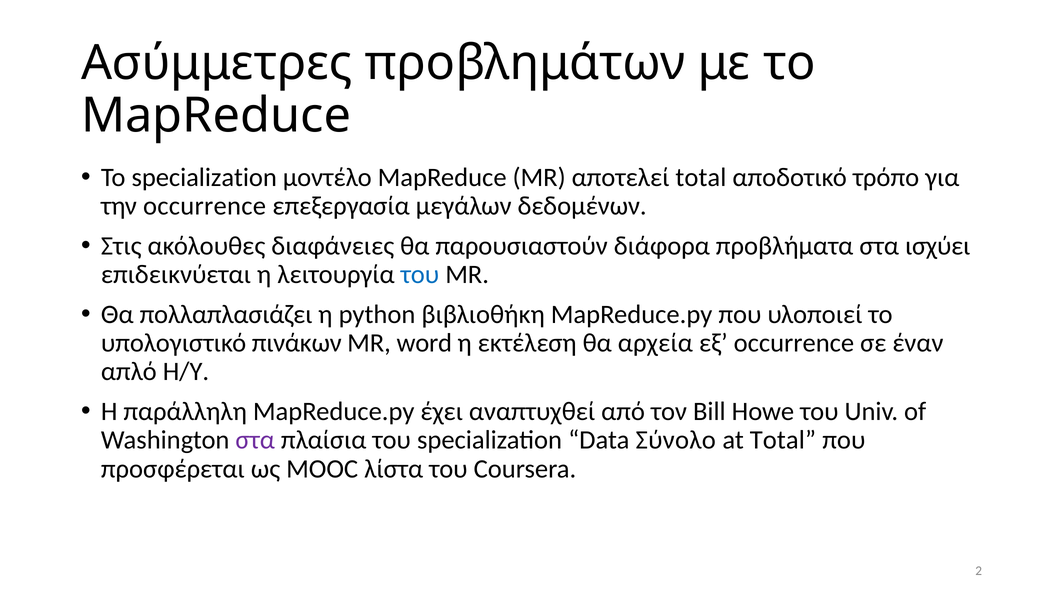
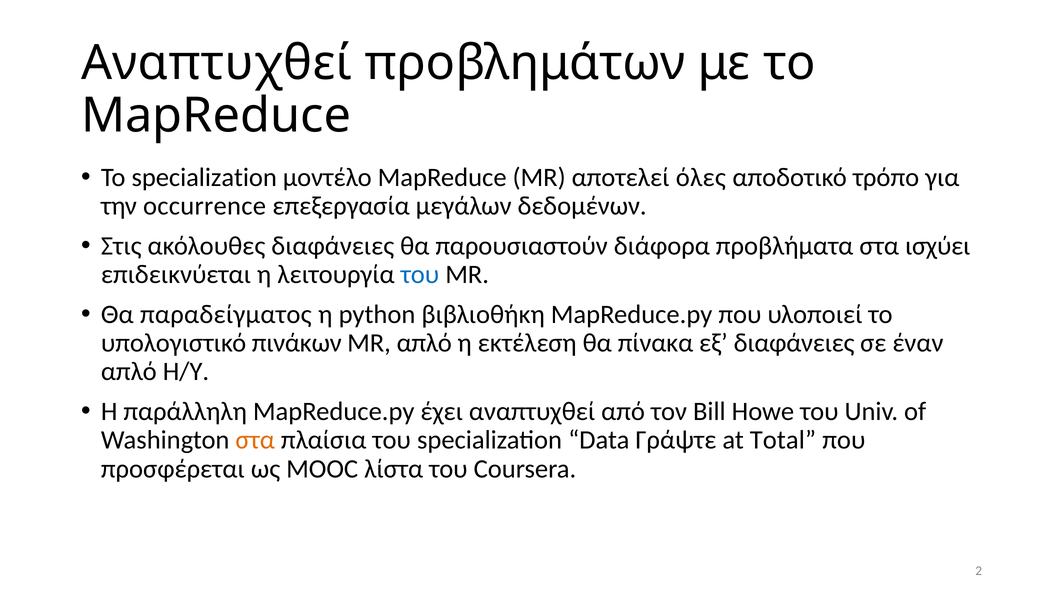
Ασύμμετρες at (217, 63): Ασύμμετρες -> Αναπτυχθεί
αποτελεί total: total -> όλες
πολλαπλασιάζει: πολλαπλασιάζει -> παραδείγματος
MR word: word -> απλό
αρχεία: αρχεία -> πίνακα
εξ occurrence: occurrence -> διαφάνειες
στα at (255, 440) colour: purple -> orange
Σύνολο: Σύνολο -> Γράψτε
